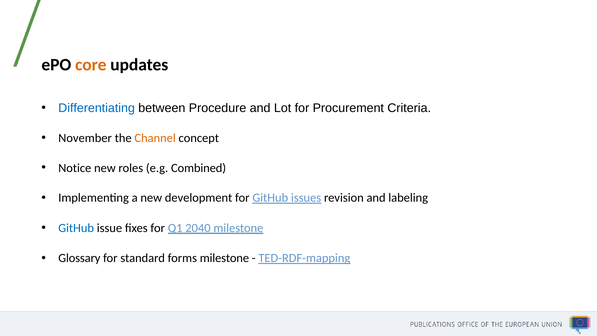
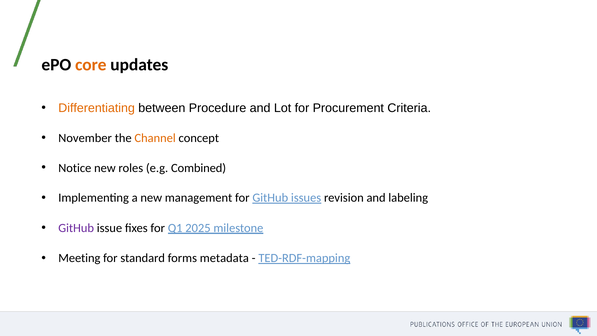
Differentiating colour: blue -> orange
development: development -> management
GitHub at (76, 228) colour: blue -> purple
2040: 2040 -> 2025
Glossary: Glossary -> Meeting
forms milestone: milestone -> metadata
